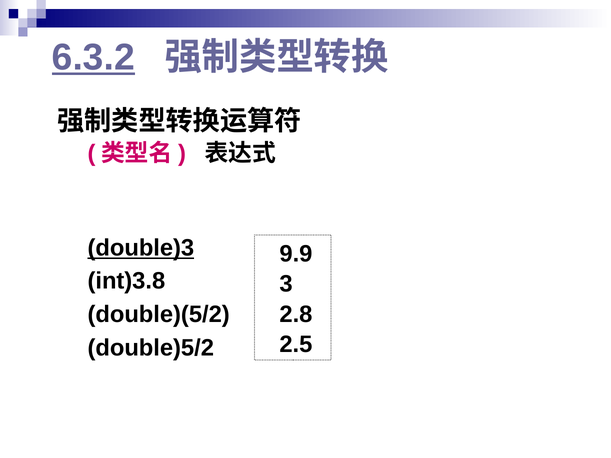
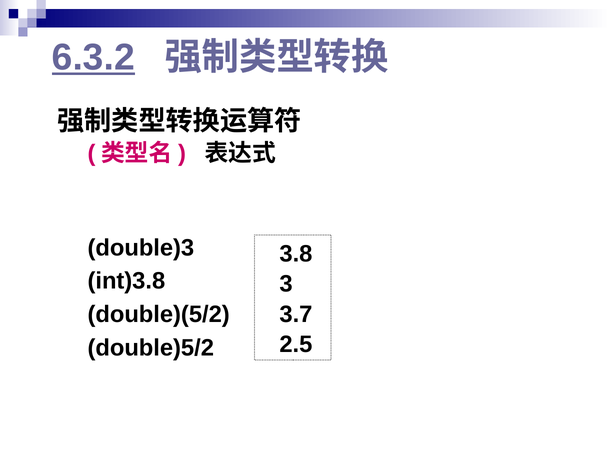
double)3 underline: present -> none
9.9: 9.9 -> 3.8
2.8: 2.8 -> 3.7
